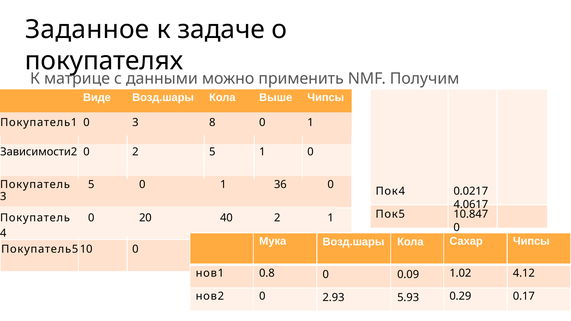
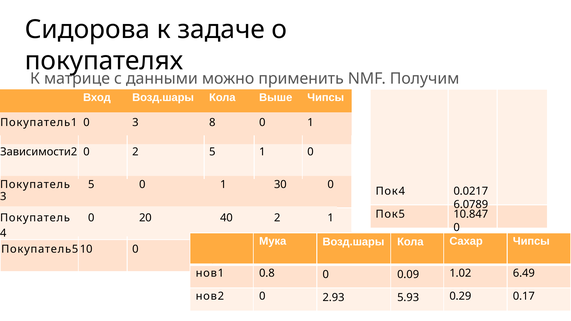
Заданное: Заданное -> Сидорова
Виде: Виде -> Вход
36: 36 -> 30
4.0617: 4.0617 -> 6.0789
4.12: 4.12 -> 6.49
